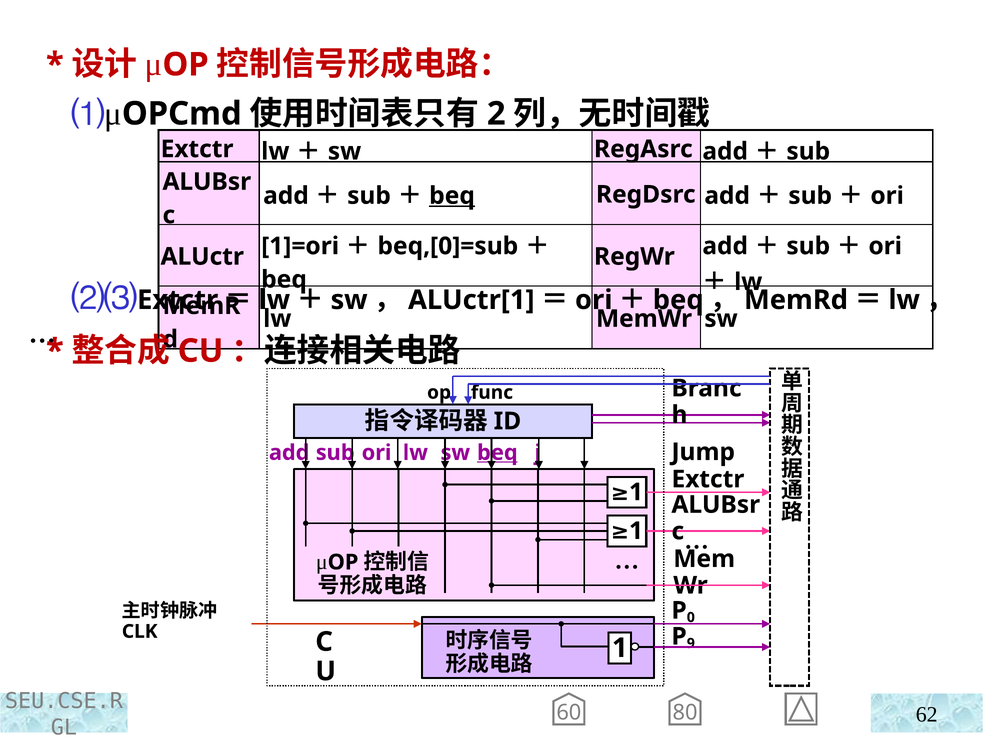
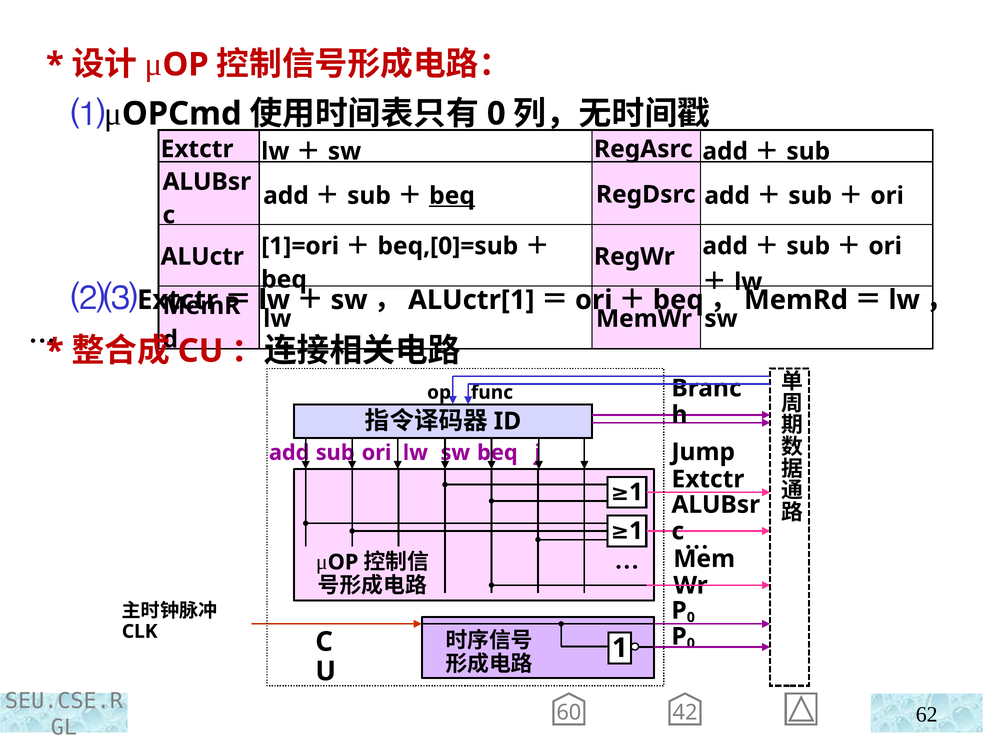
2 at (496, 114): 2 -> 0
beq at (497, 453) underline: present -> none
9 at (691, 644): 9 -> 0
80: 80 -> 42
